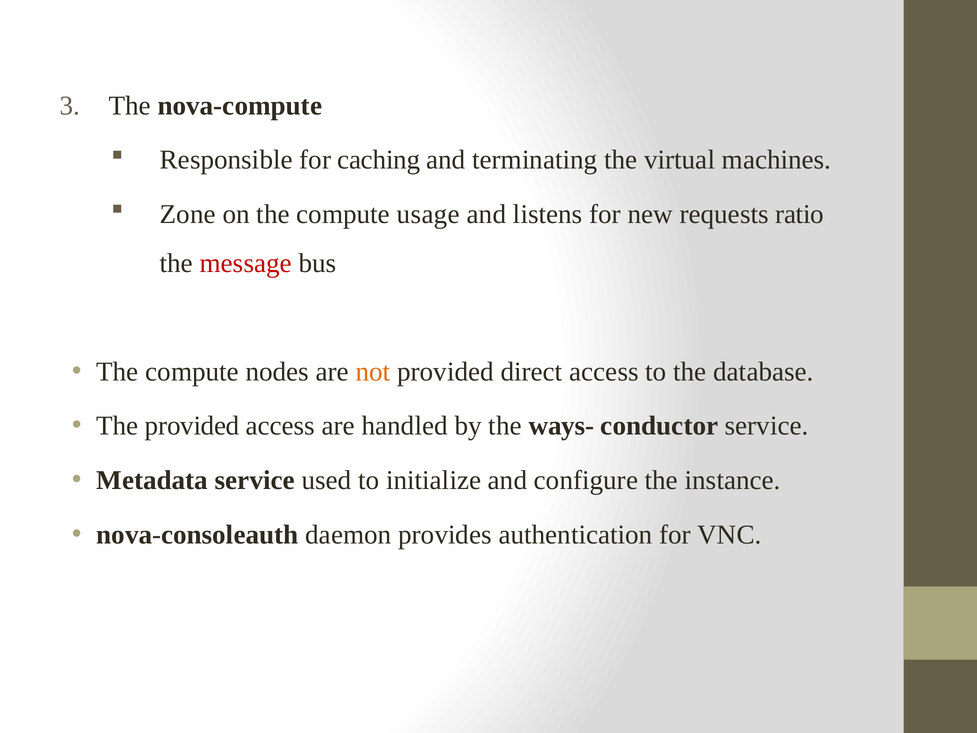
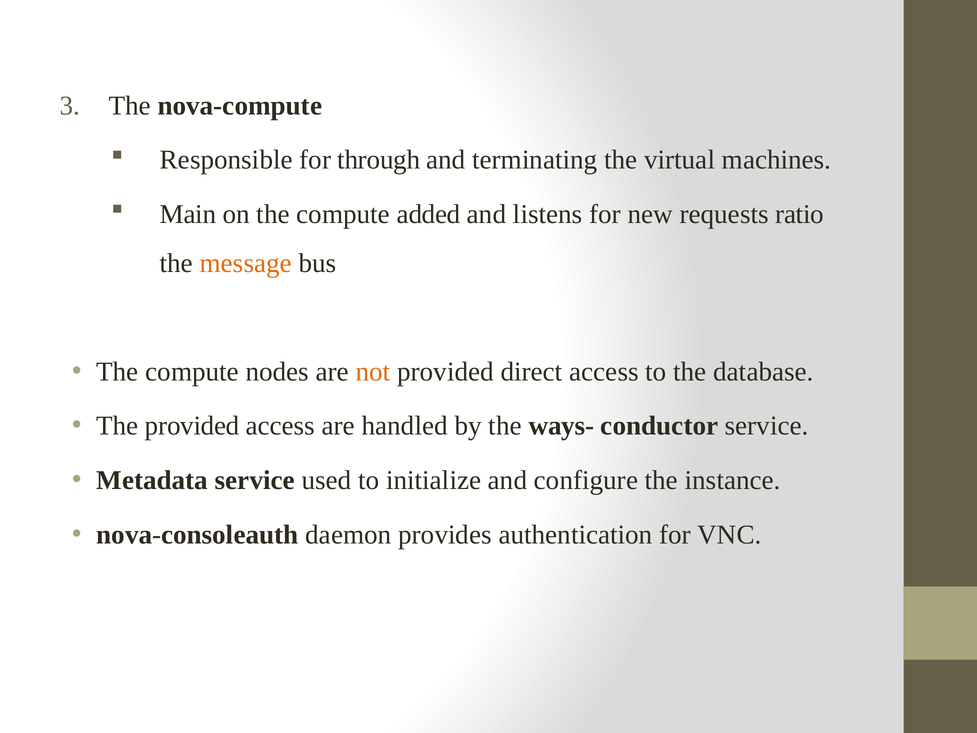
caching: caching -> through
Zone: Zone -> Main
usage: usage -> added
message colour: red -> orange
